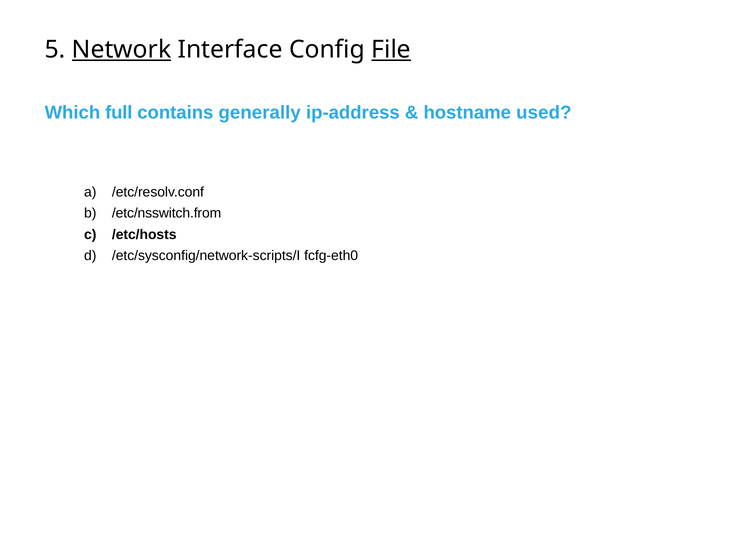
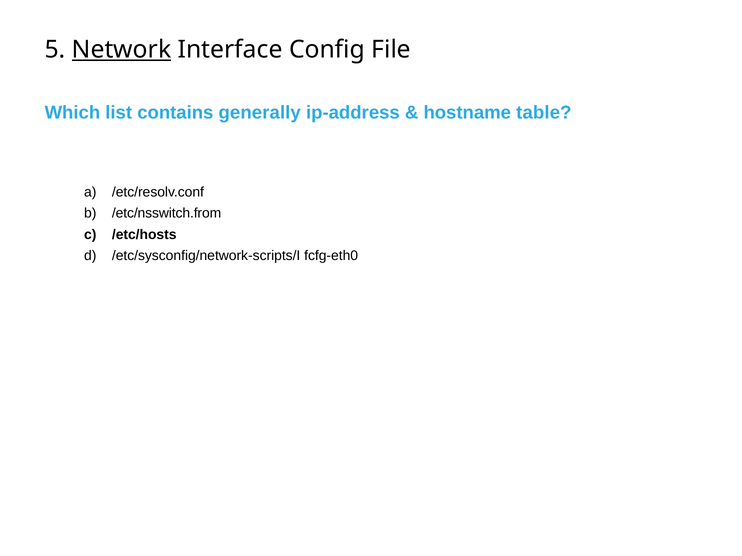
File underline: present -> none
full: full -> list
used: used -> table
